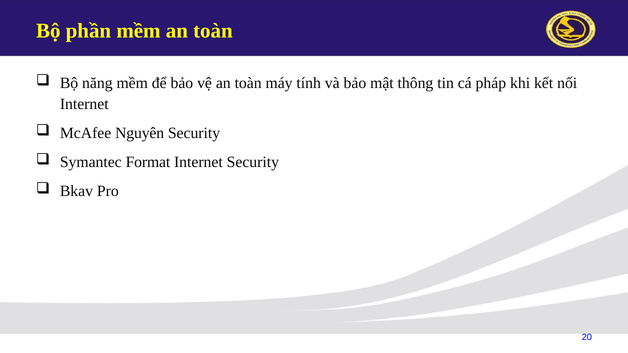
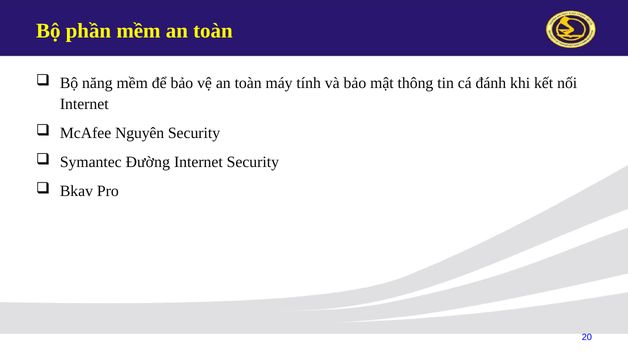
pháp: pháp -> đánh
Format: Format -> Đường
